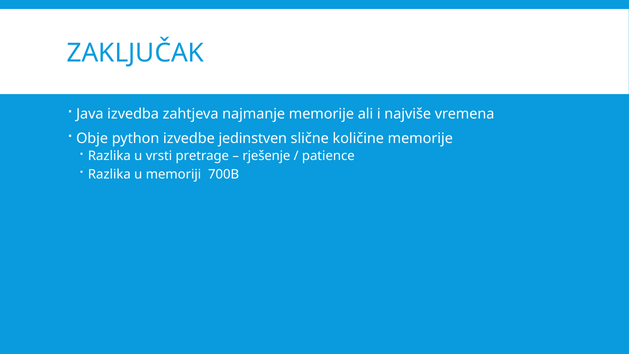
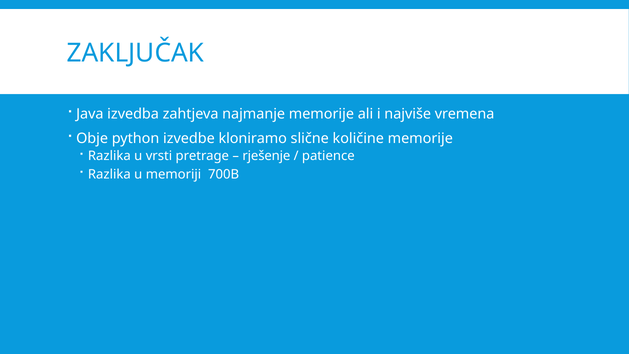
jedinstven: jedinstven -> kloniramo
